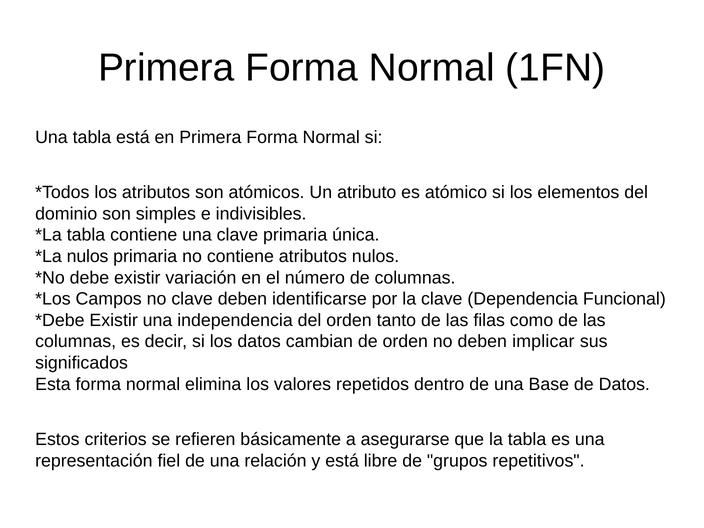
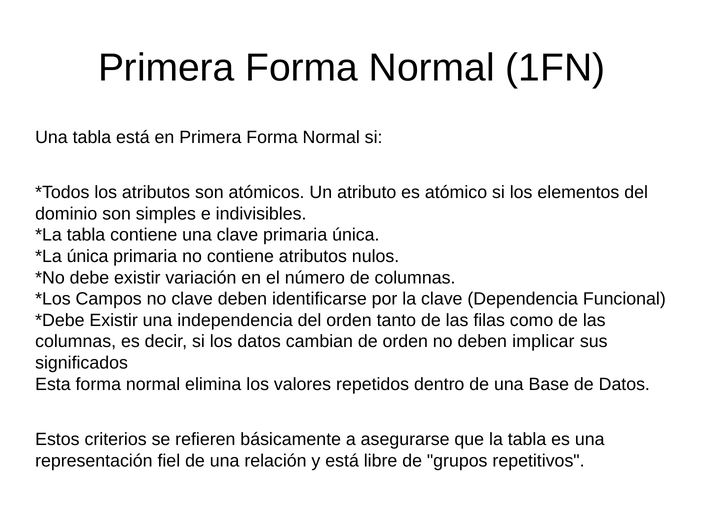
nulos at (88, 256): nulos -> única
